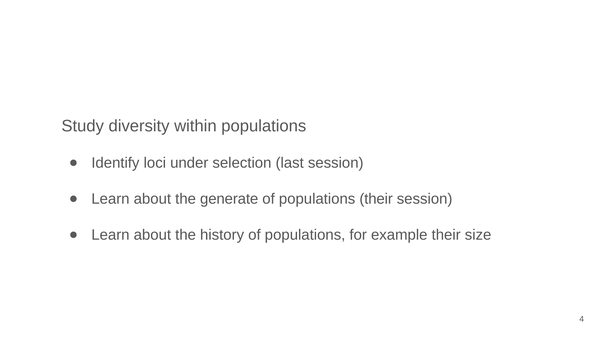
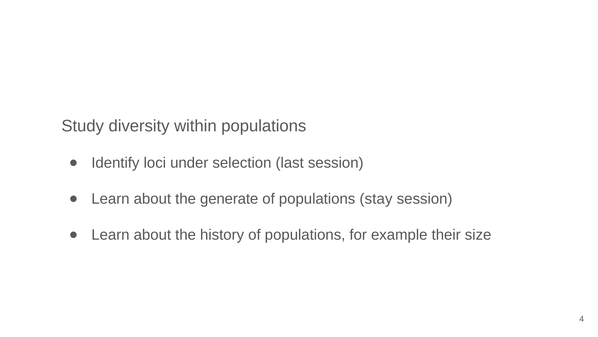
populations their: their -> stay
